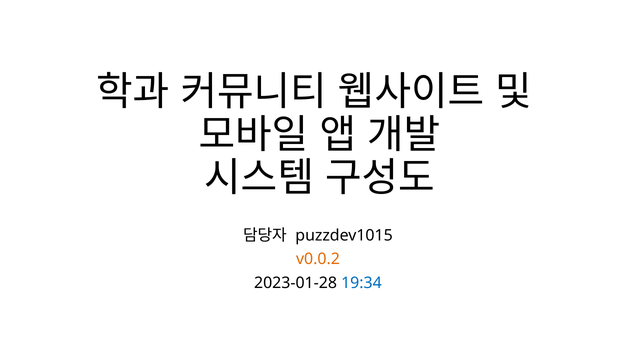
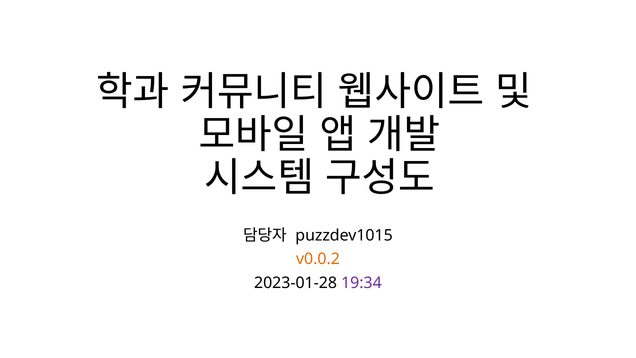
19:34 colour: blue -> purple
